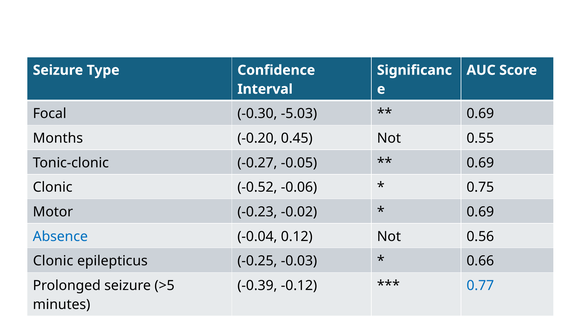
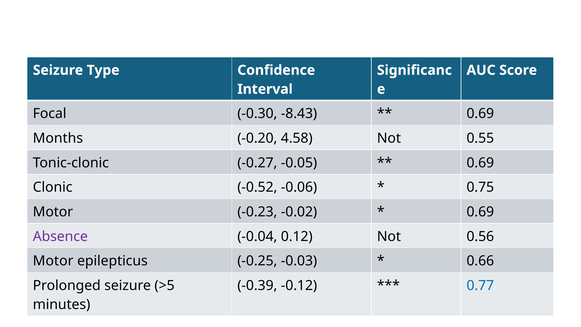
-5.03: -5.03 -> -8.43
0.45: 0.45 -> 4.58
Absence colour: blue -> purple
Clonic at (53, 261): Clonic -> Motor
